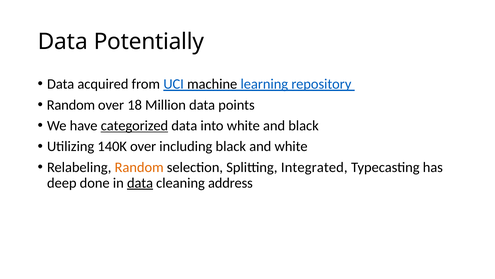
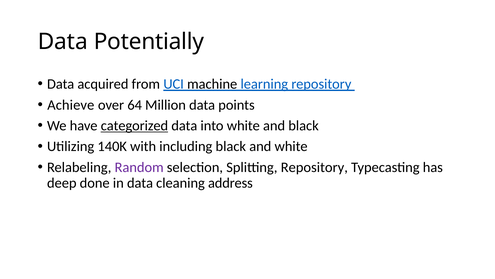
Random at (71, 105): Random -> Achieve
18: 18 -> 64
140K over: over -> with
Random at (139, 167) colour: orange -> purple
Splitting Integrated: Integrated -> Repository
data at (140, 183) underline: present -> none
